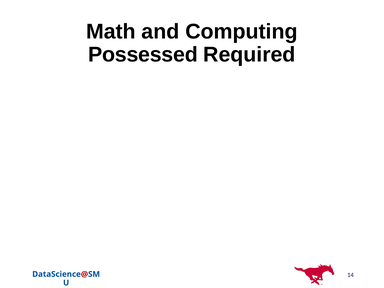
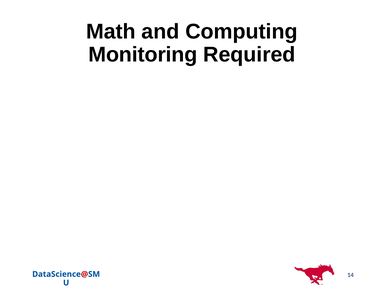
Possessed: Possessed -> Monitoring
